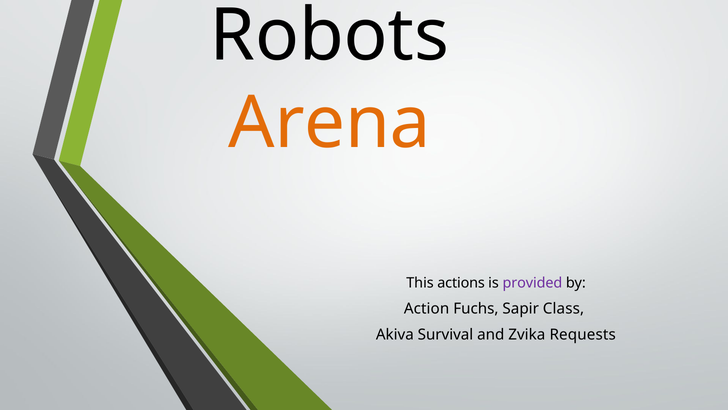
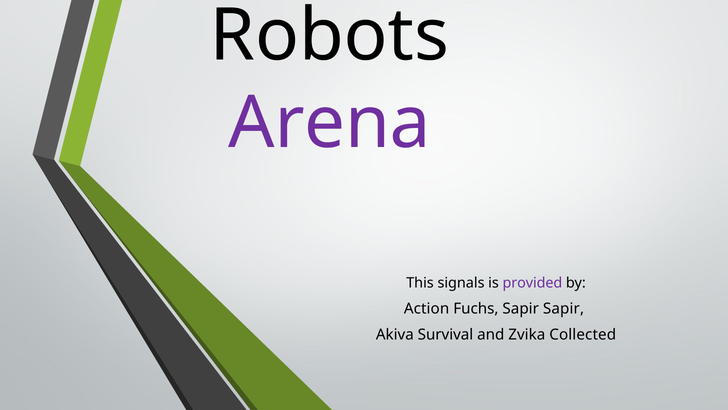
Arena colour: orange -> purple
actions: actions -> signals
Sapir Class: Class -> Sapir
Requests: Requests -> Collected
